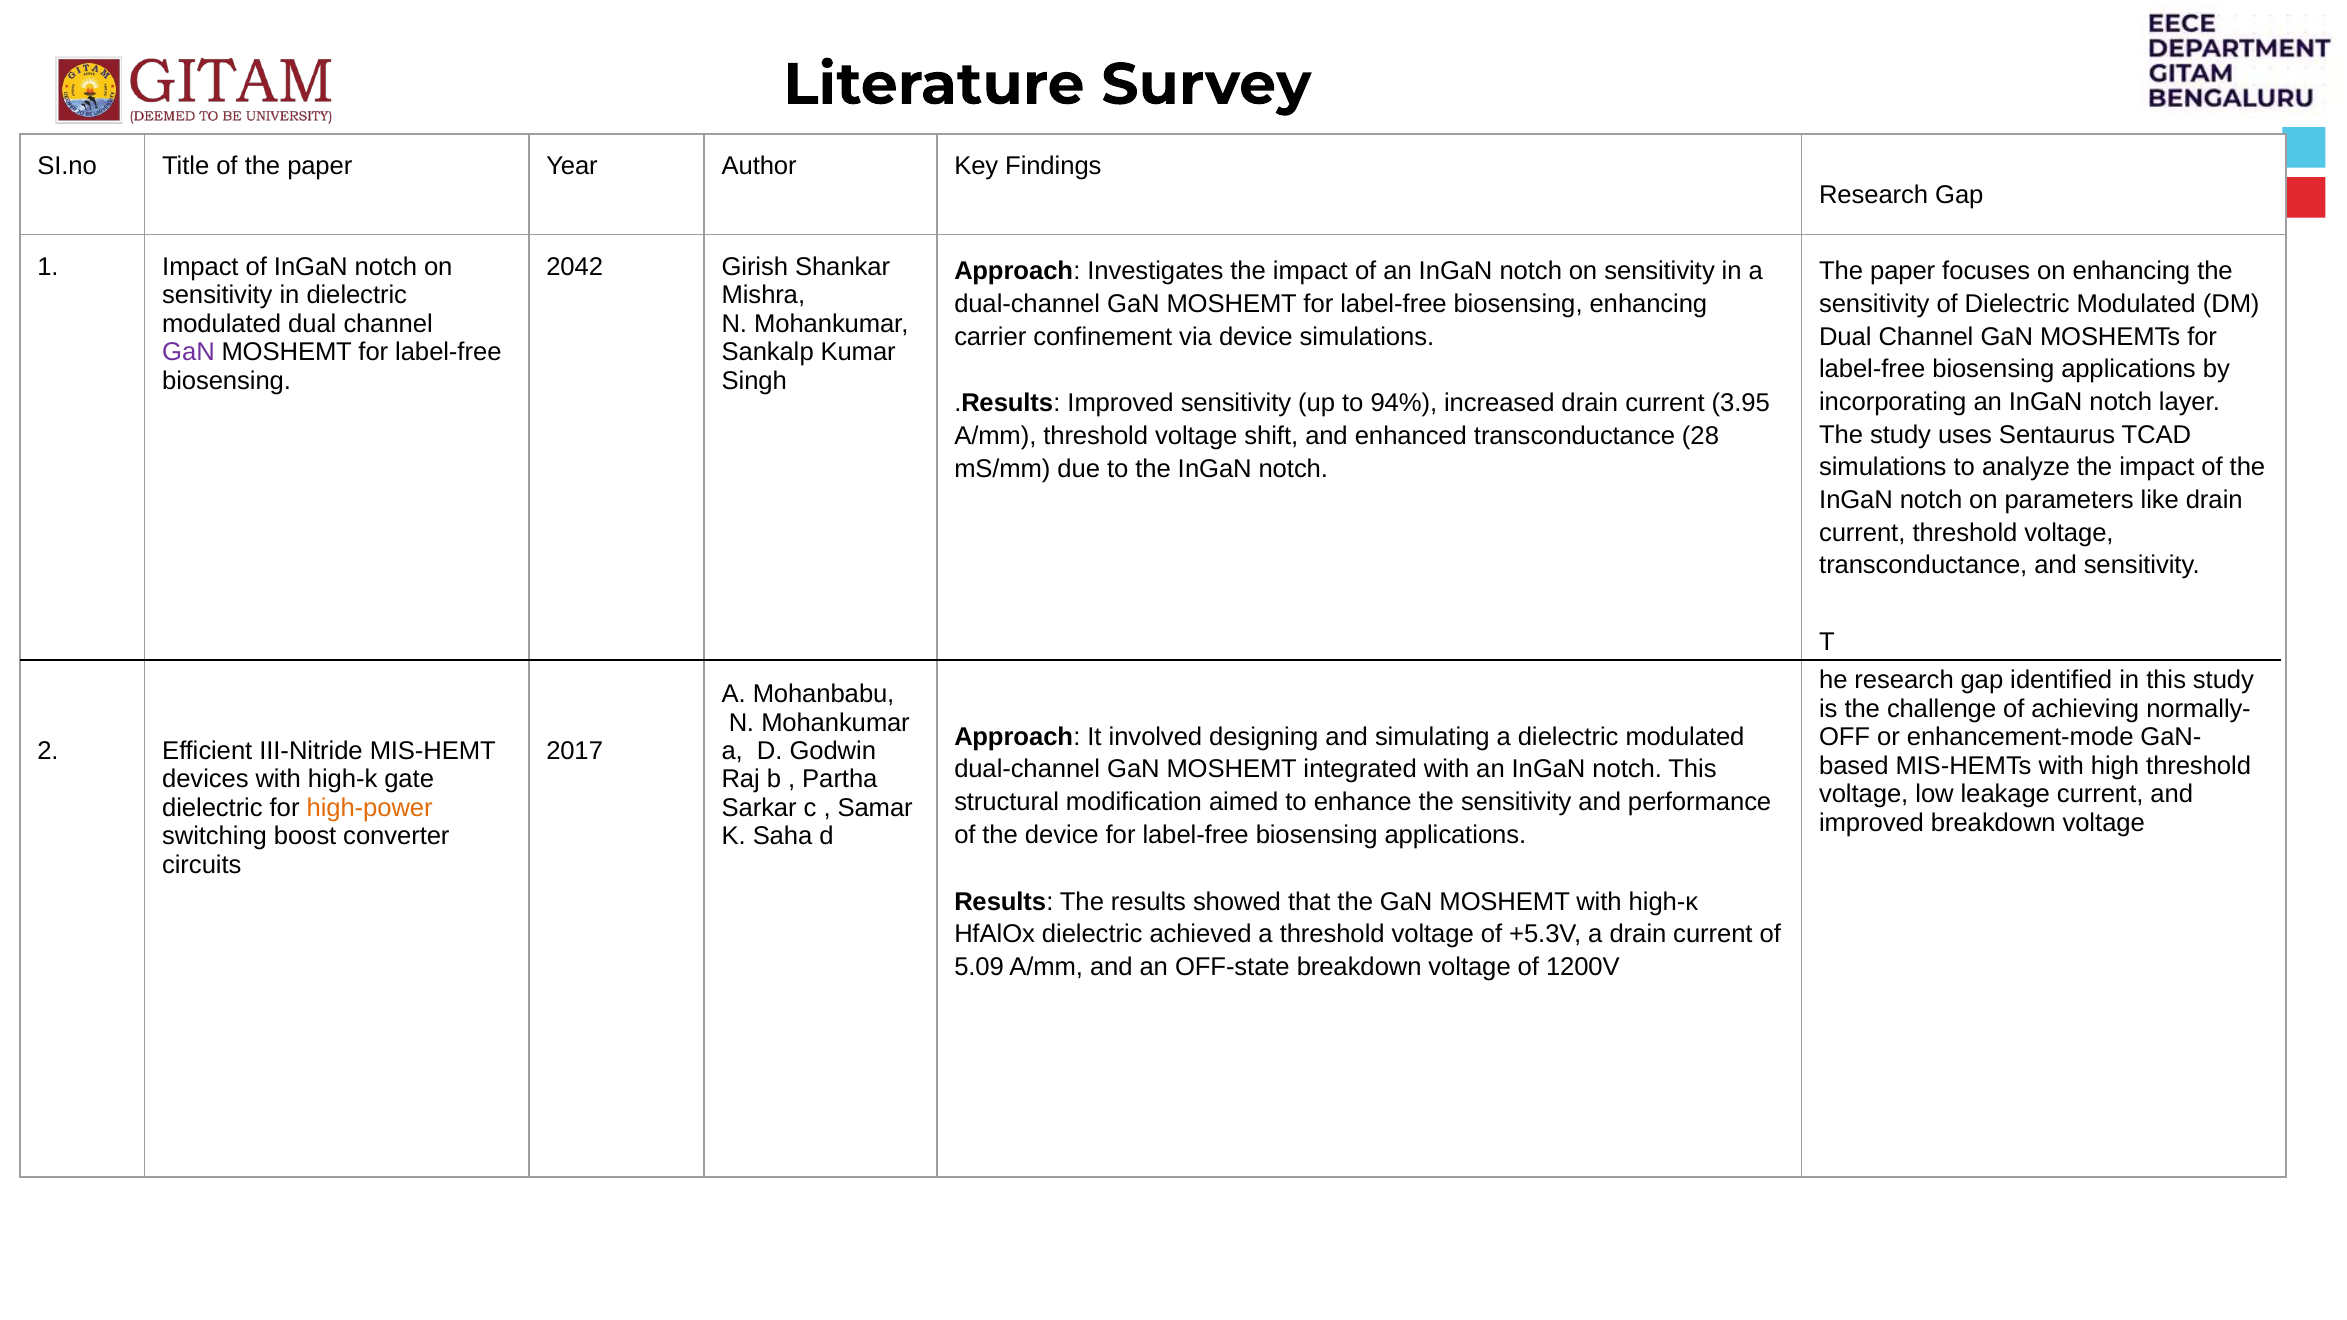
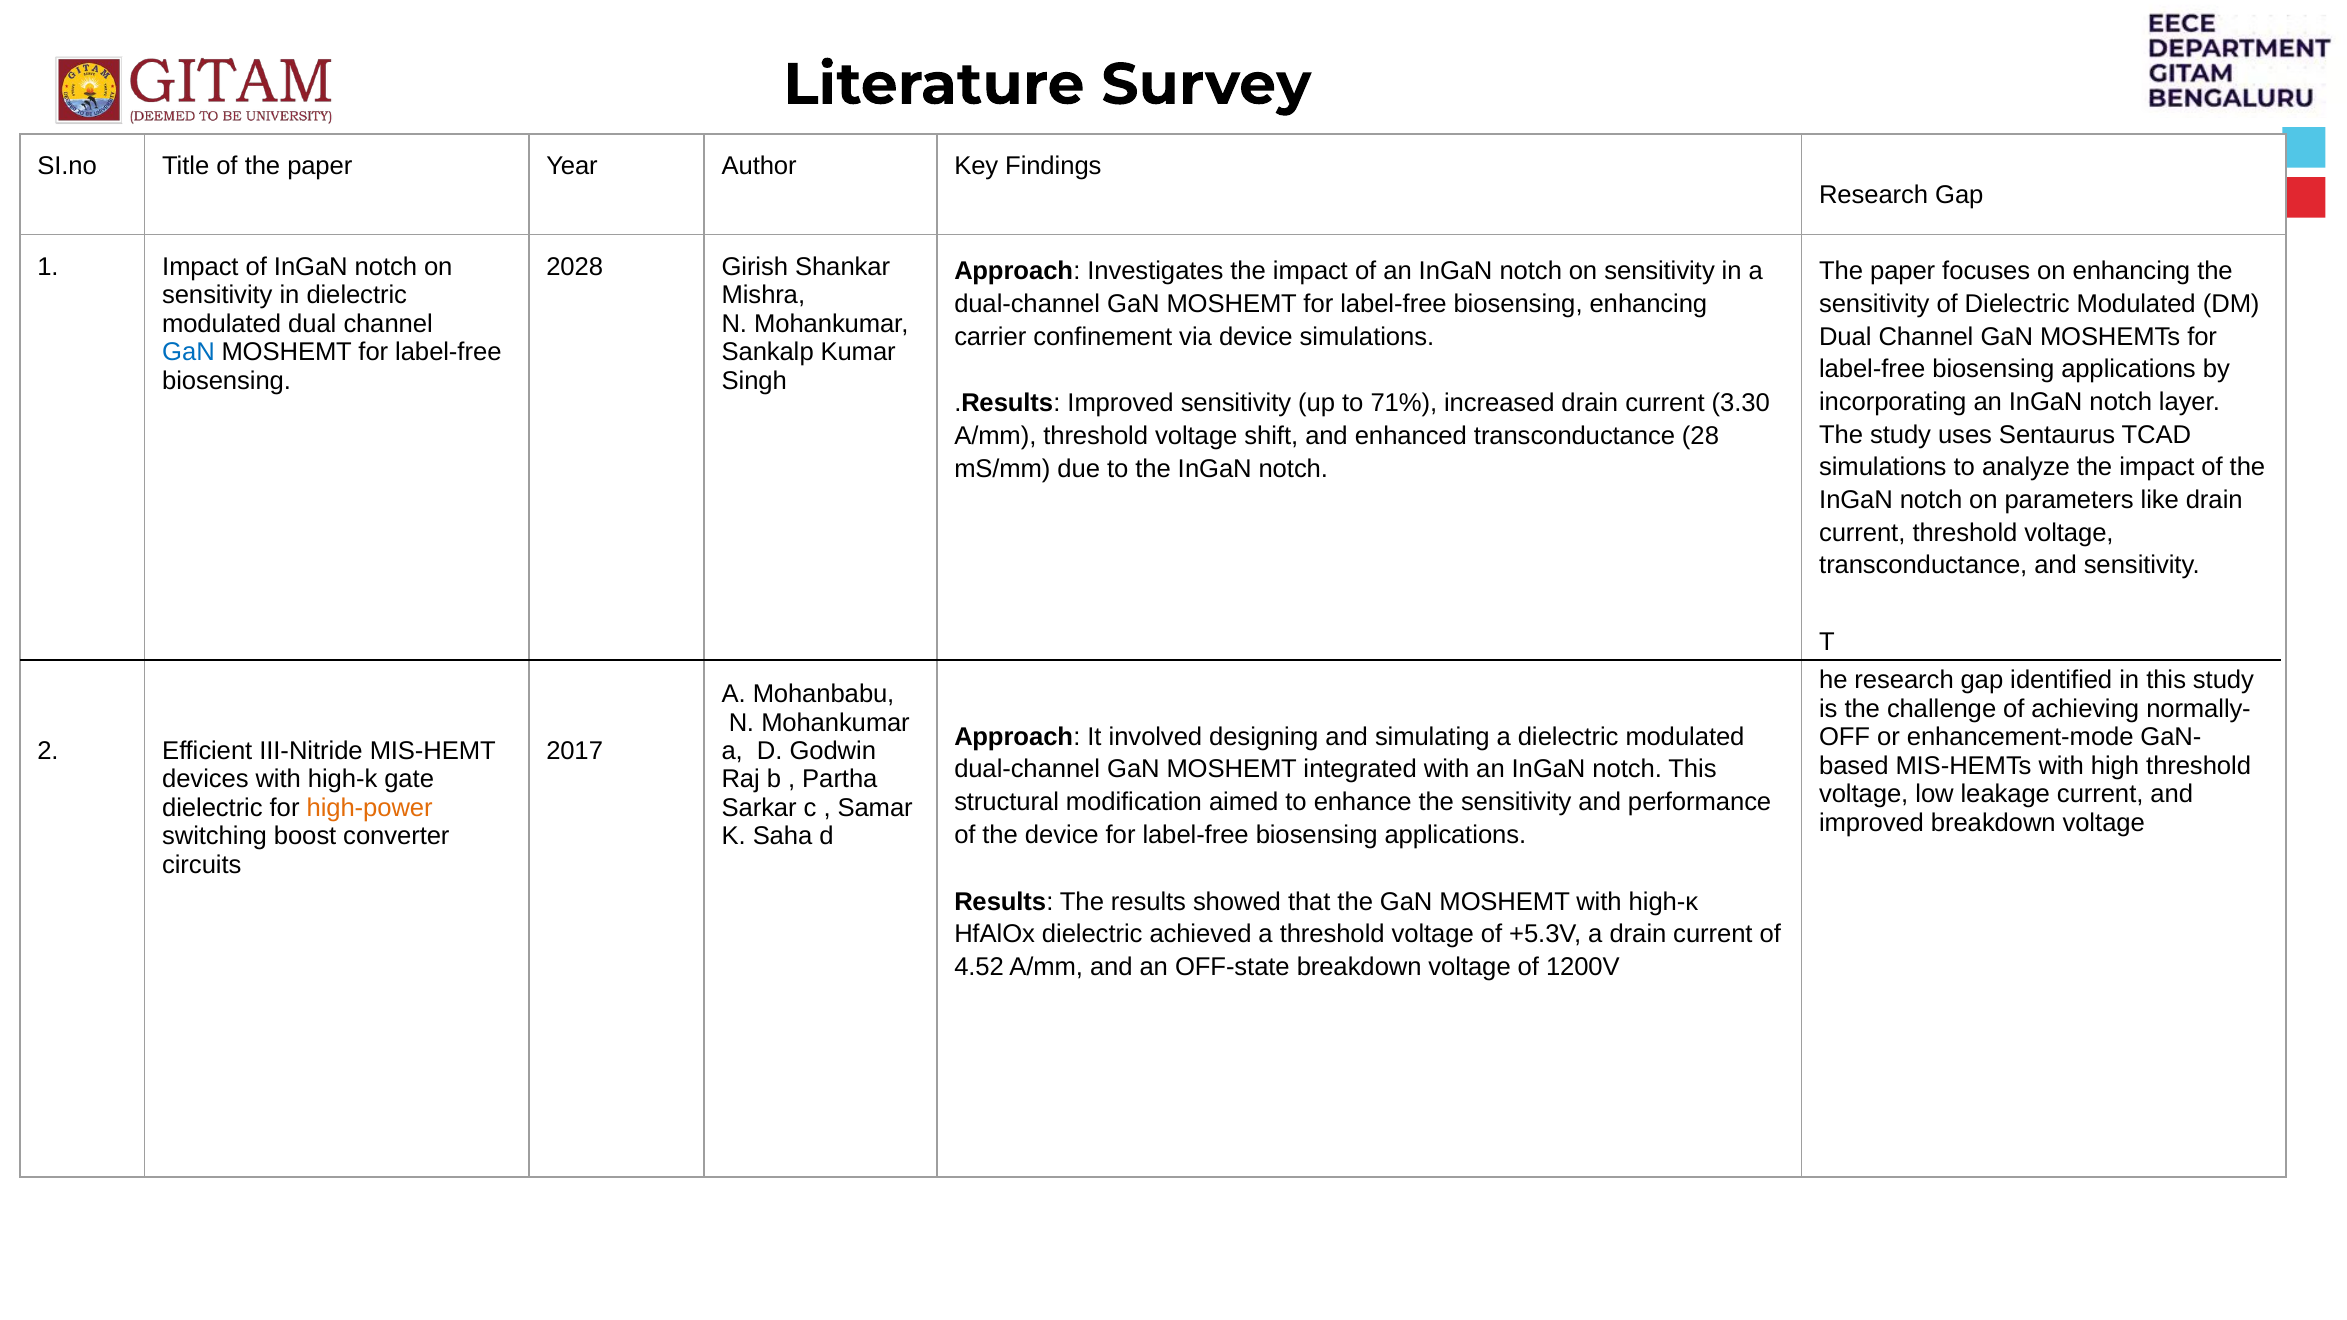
2042: 2042 -> 2028
GaN at (189, 352) colour: purple -> blue
94%: 94% -> 71%
3.95: 3.95 -> 3.30
5.09: 5.09 -> 4.52
